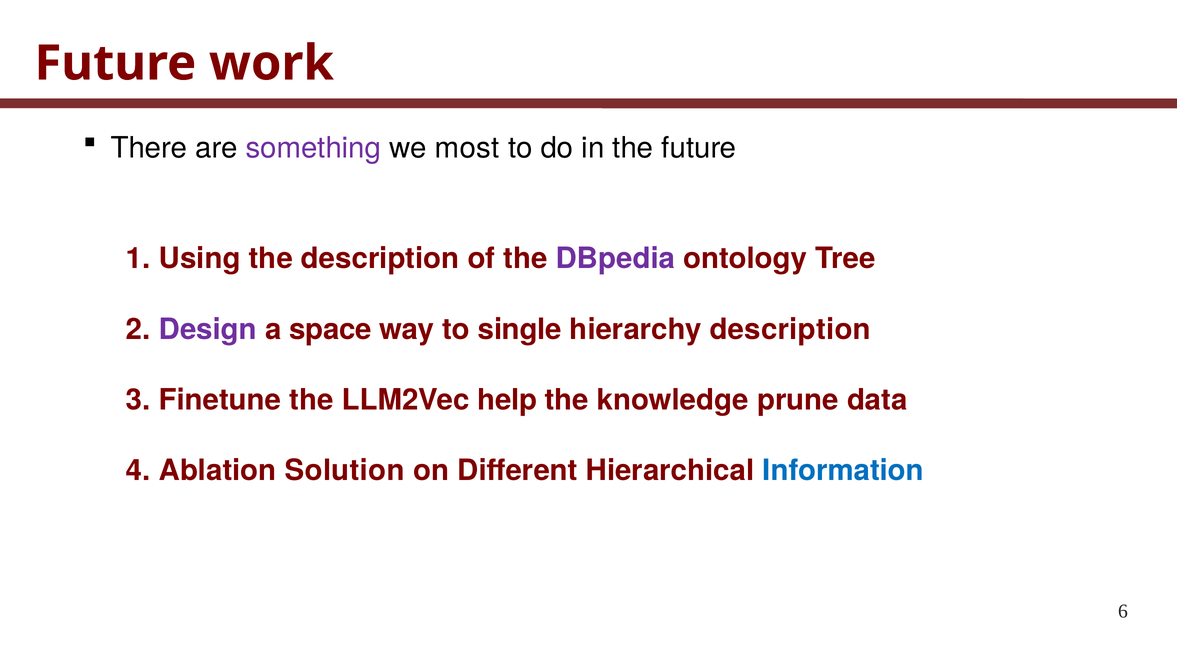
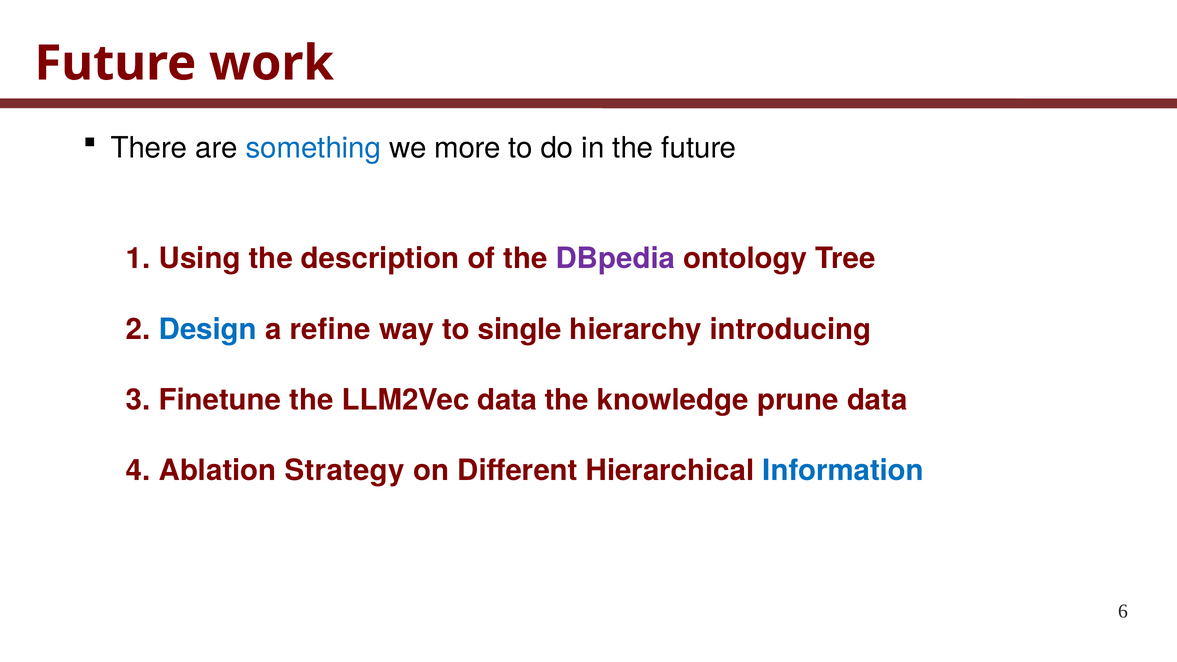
something colour: purple -> blue
most: most -> more
Design colour: purple -> blue
space: space -> refine
hierarchy description: description -> introducing
LLM2Vec help: help -> data
Solution: Solution -> Strategy
